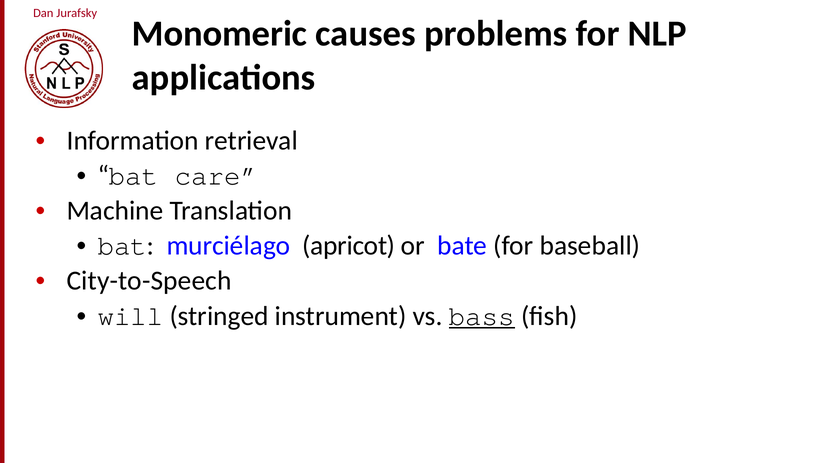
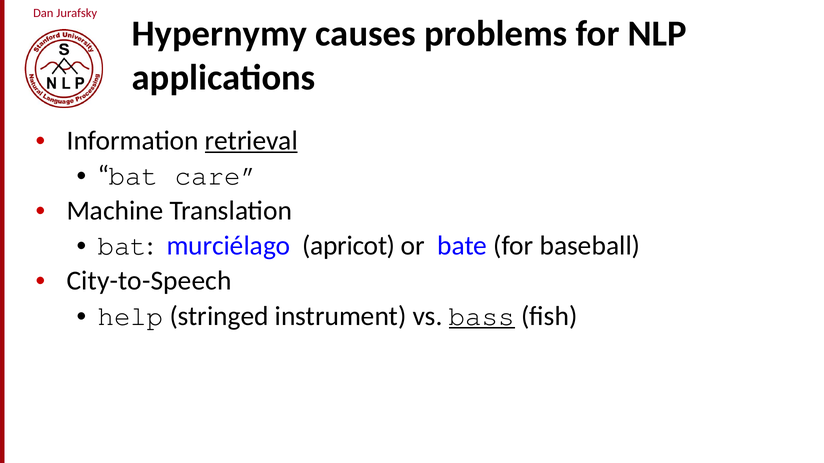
Monomeric: Monomeric -> Hypernymy
retrieval underline: none -> present
will: will -> help
